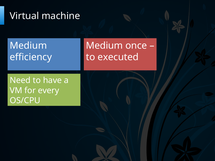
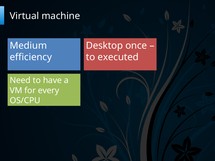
Medium at (104, 46): Medium -> Desktop
